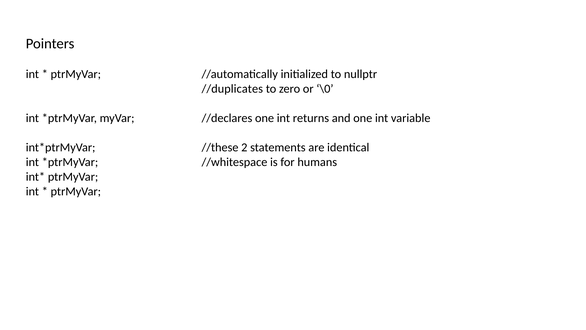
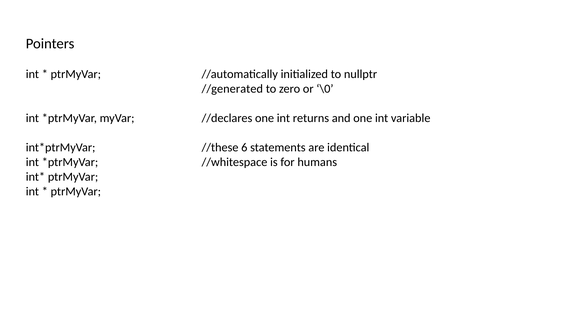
//duplicates: //duplicates -> //generated
2: 2 -> 6
